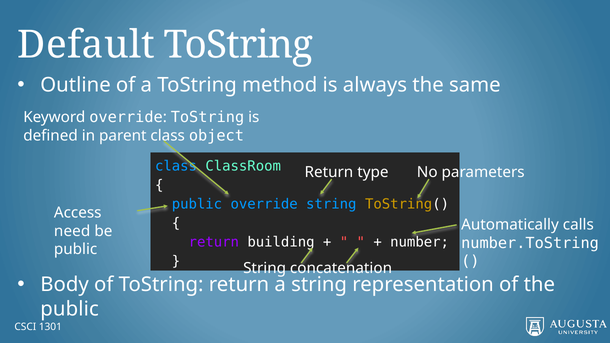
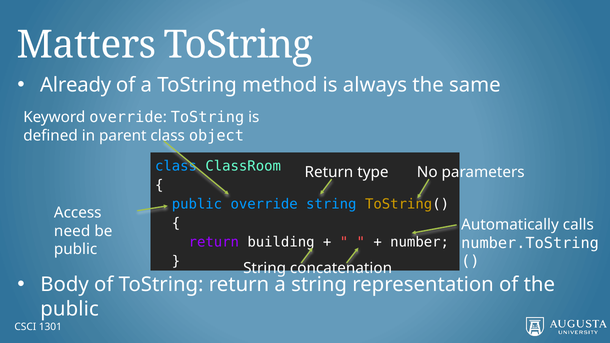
Default: Default -> Matters
Outline: Outline -> Already
